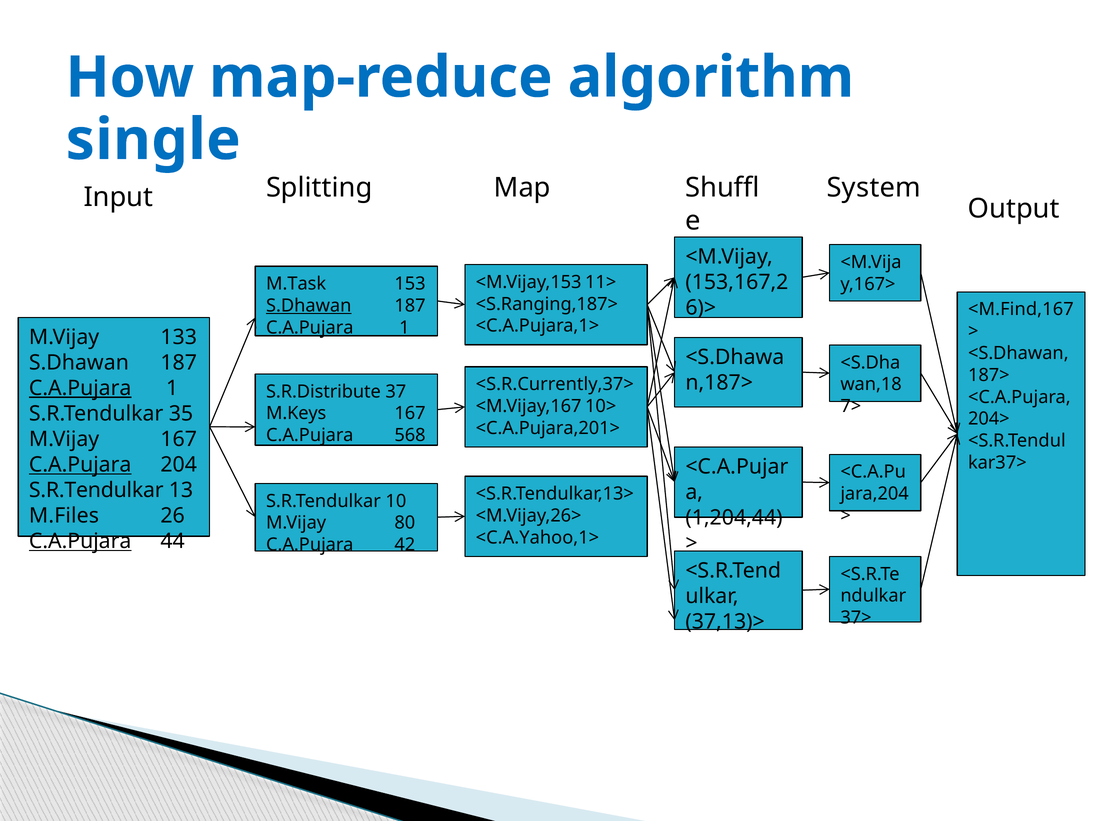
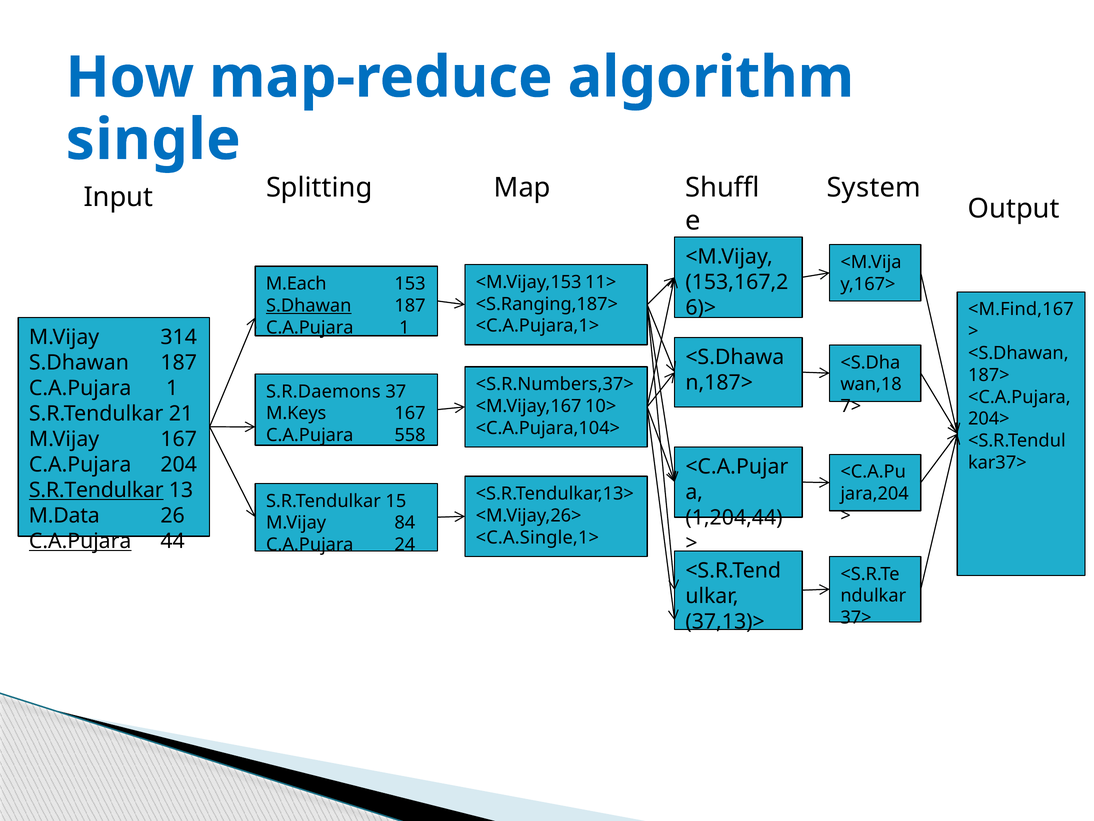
M.Task: M.Task -> M.Each
133: 133 -> 314
<S.R.Currently,37>: <S.R.Currently,37> -> <S.R.Numbers,37>
C.A.Pujara at (80, 388) underline: present -> none
S.R.Distribute: S.R.Distribute -> S.R.Daemons
35: 35 -> 21
<C.A.Pujara,201>: <C.A.Pujara,201> -> <C.A.Pujara,104>
568: 568 -> 558
C.A.Pujara at (80, 464) underline: present -> none
S.R.Tendulkar at (96, 490) underline: none -> present
10: 10 -> 15
M.Files: M.Files -> M.Data
80: 80 -> 84
<C.A.Yahoo,1>: <C.A.Yahoo,1> -> <C.A.Single,1>
42: 42 -> 24
